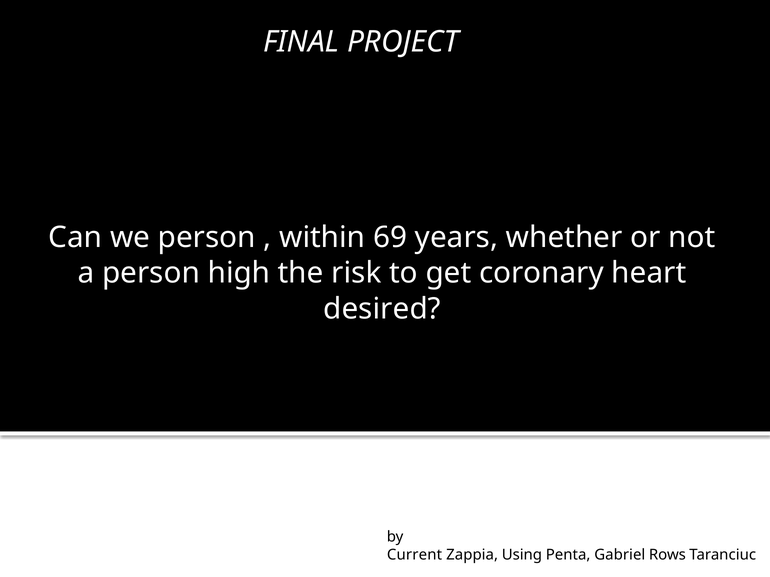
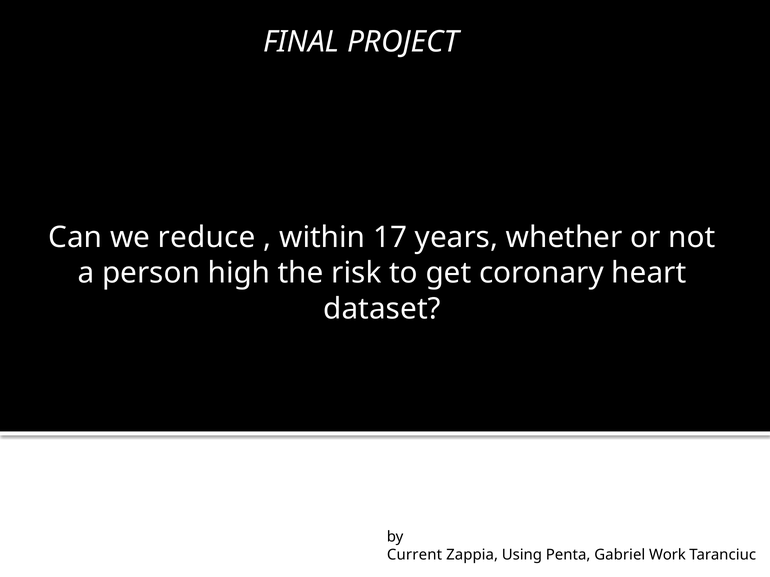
we person: person -> reduce
69: 69 -> 17
desired: desired -> dataset
Rows: Rows -> Work
